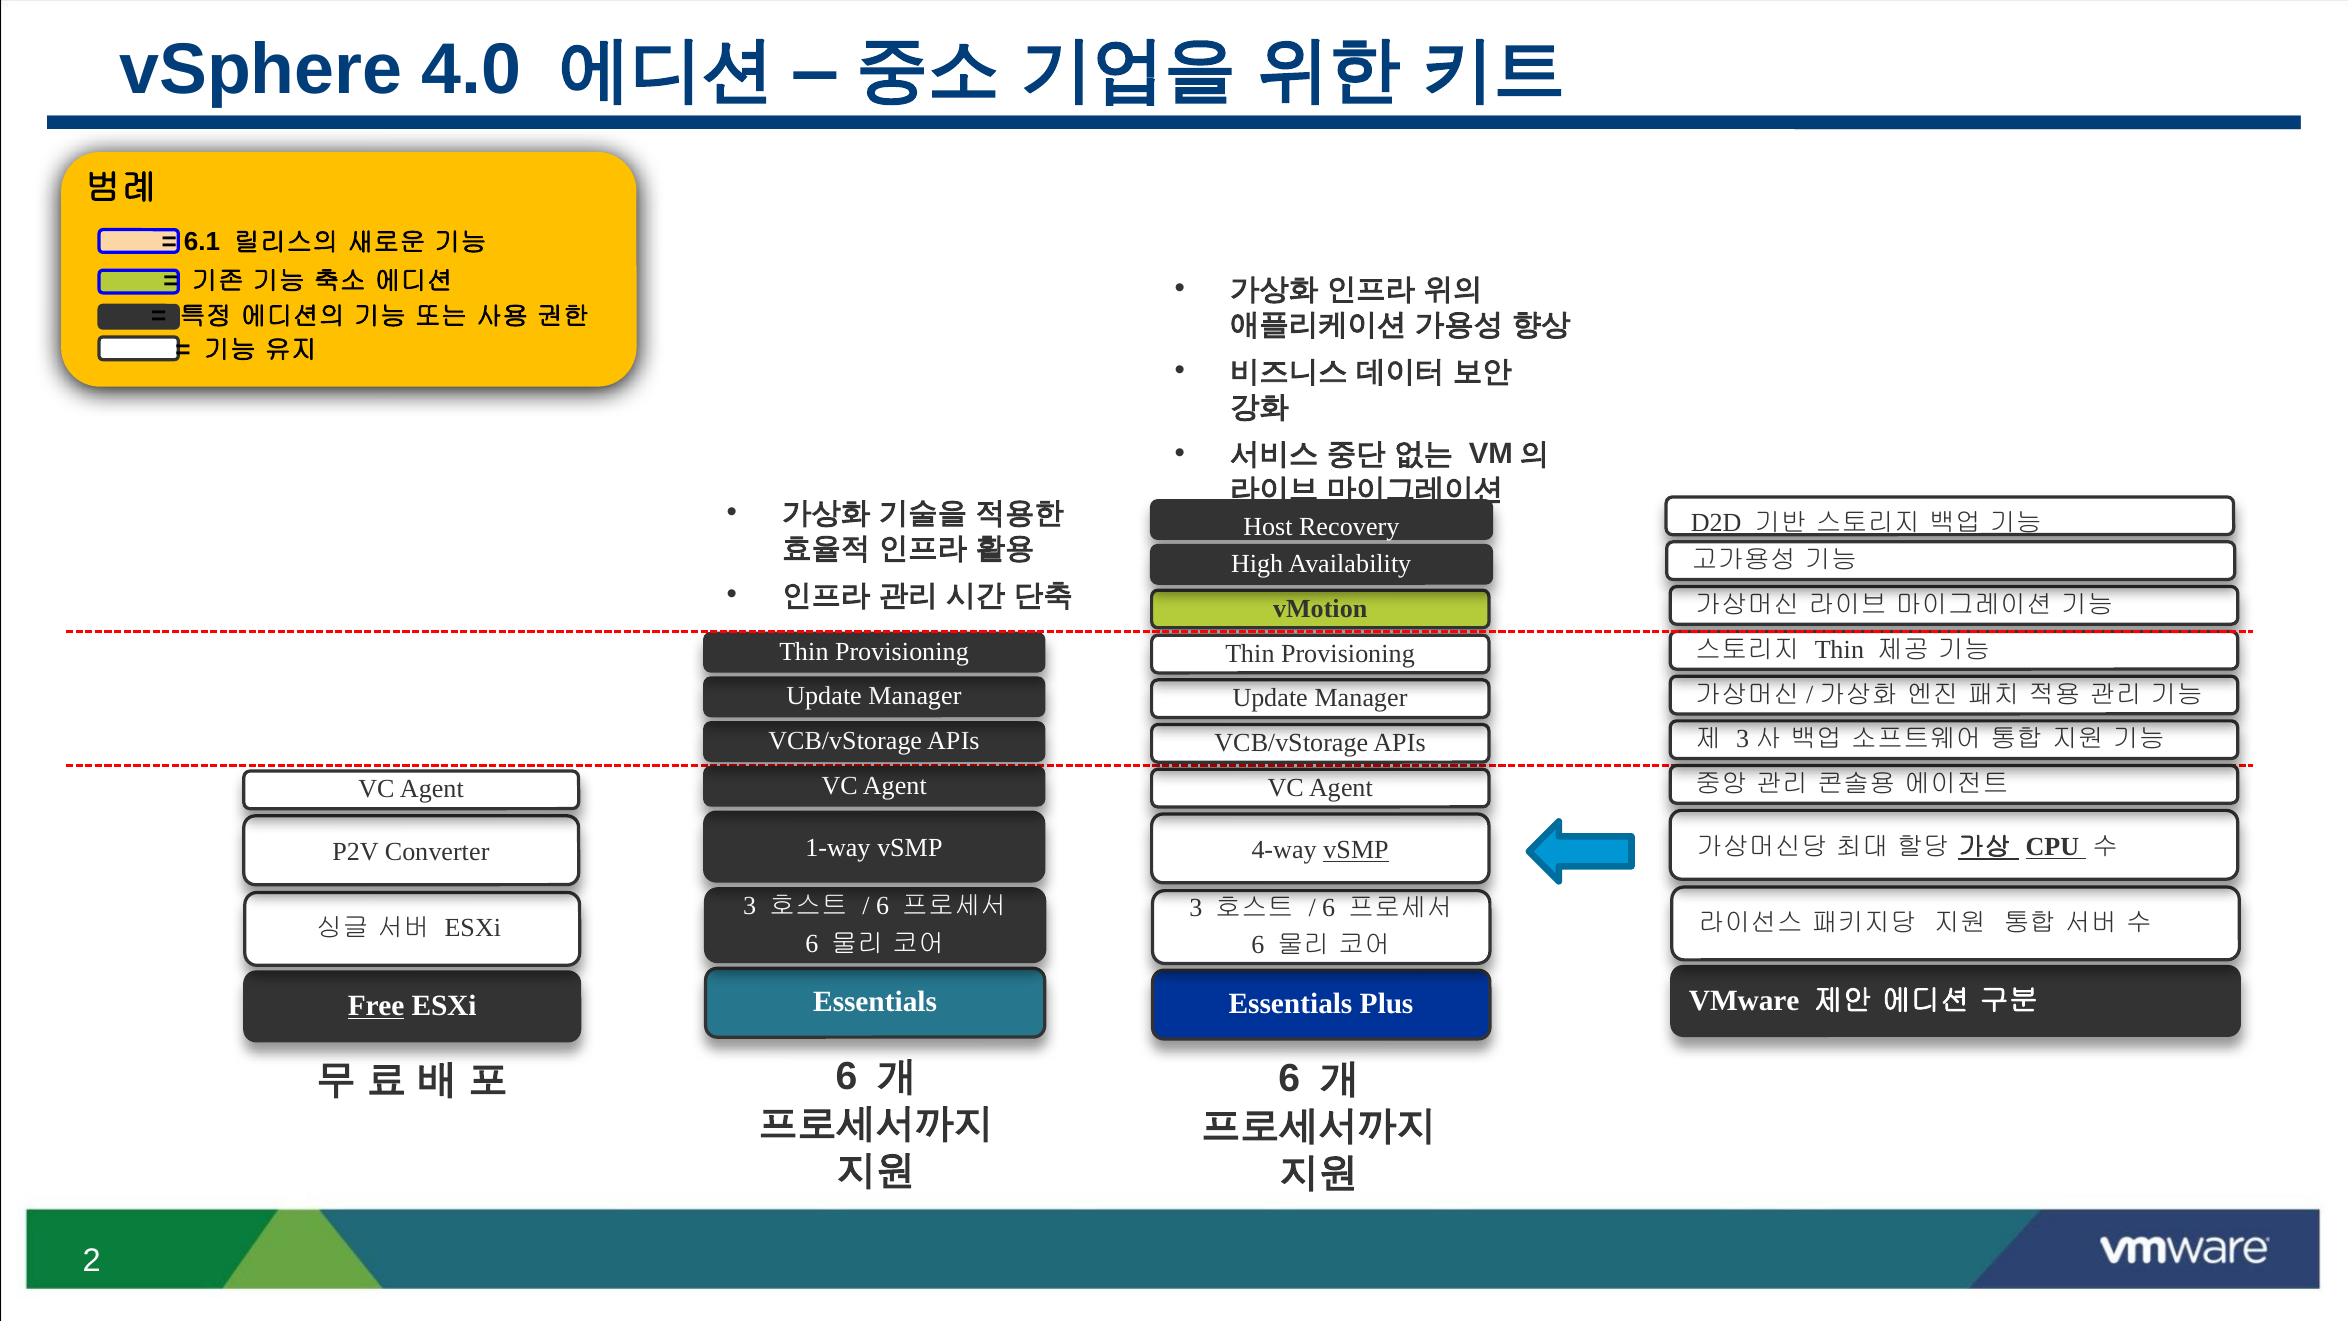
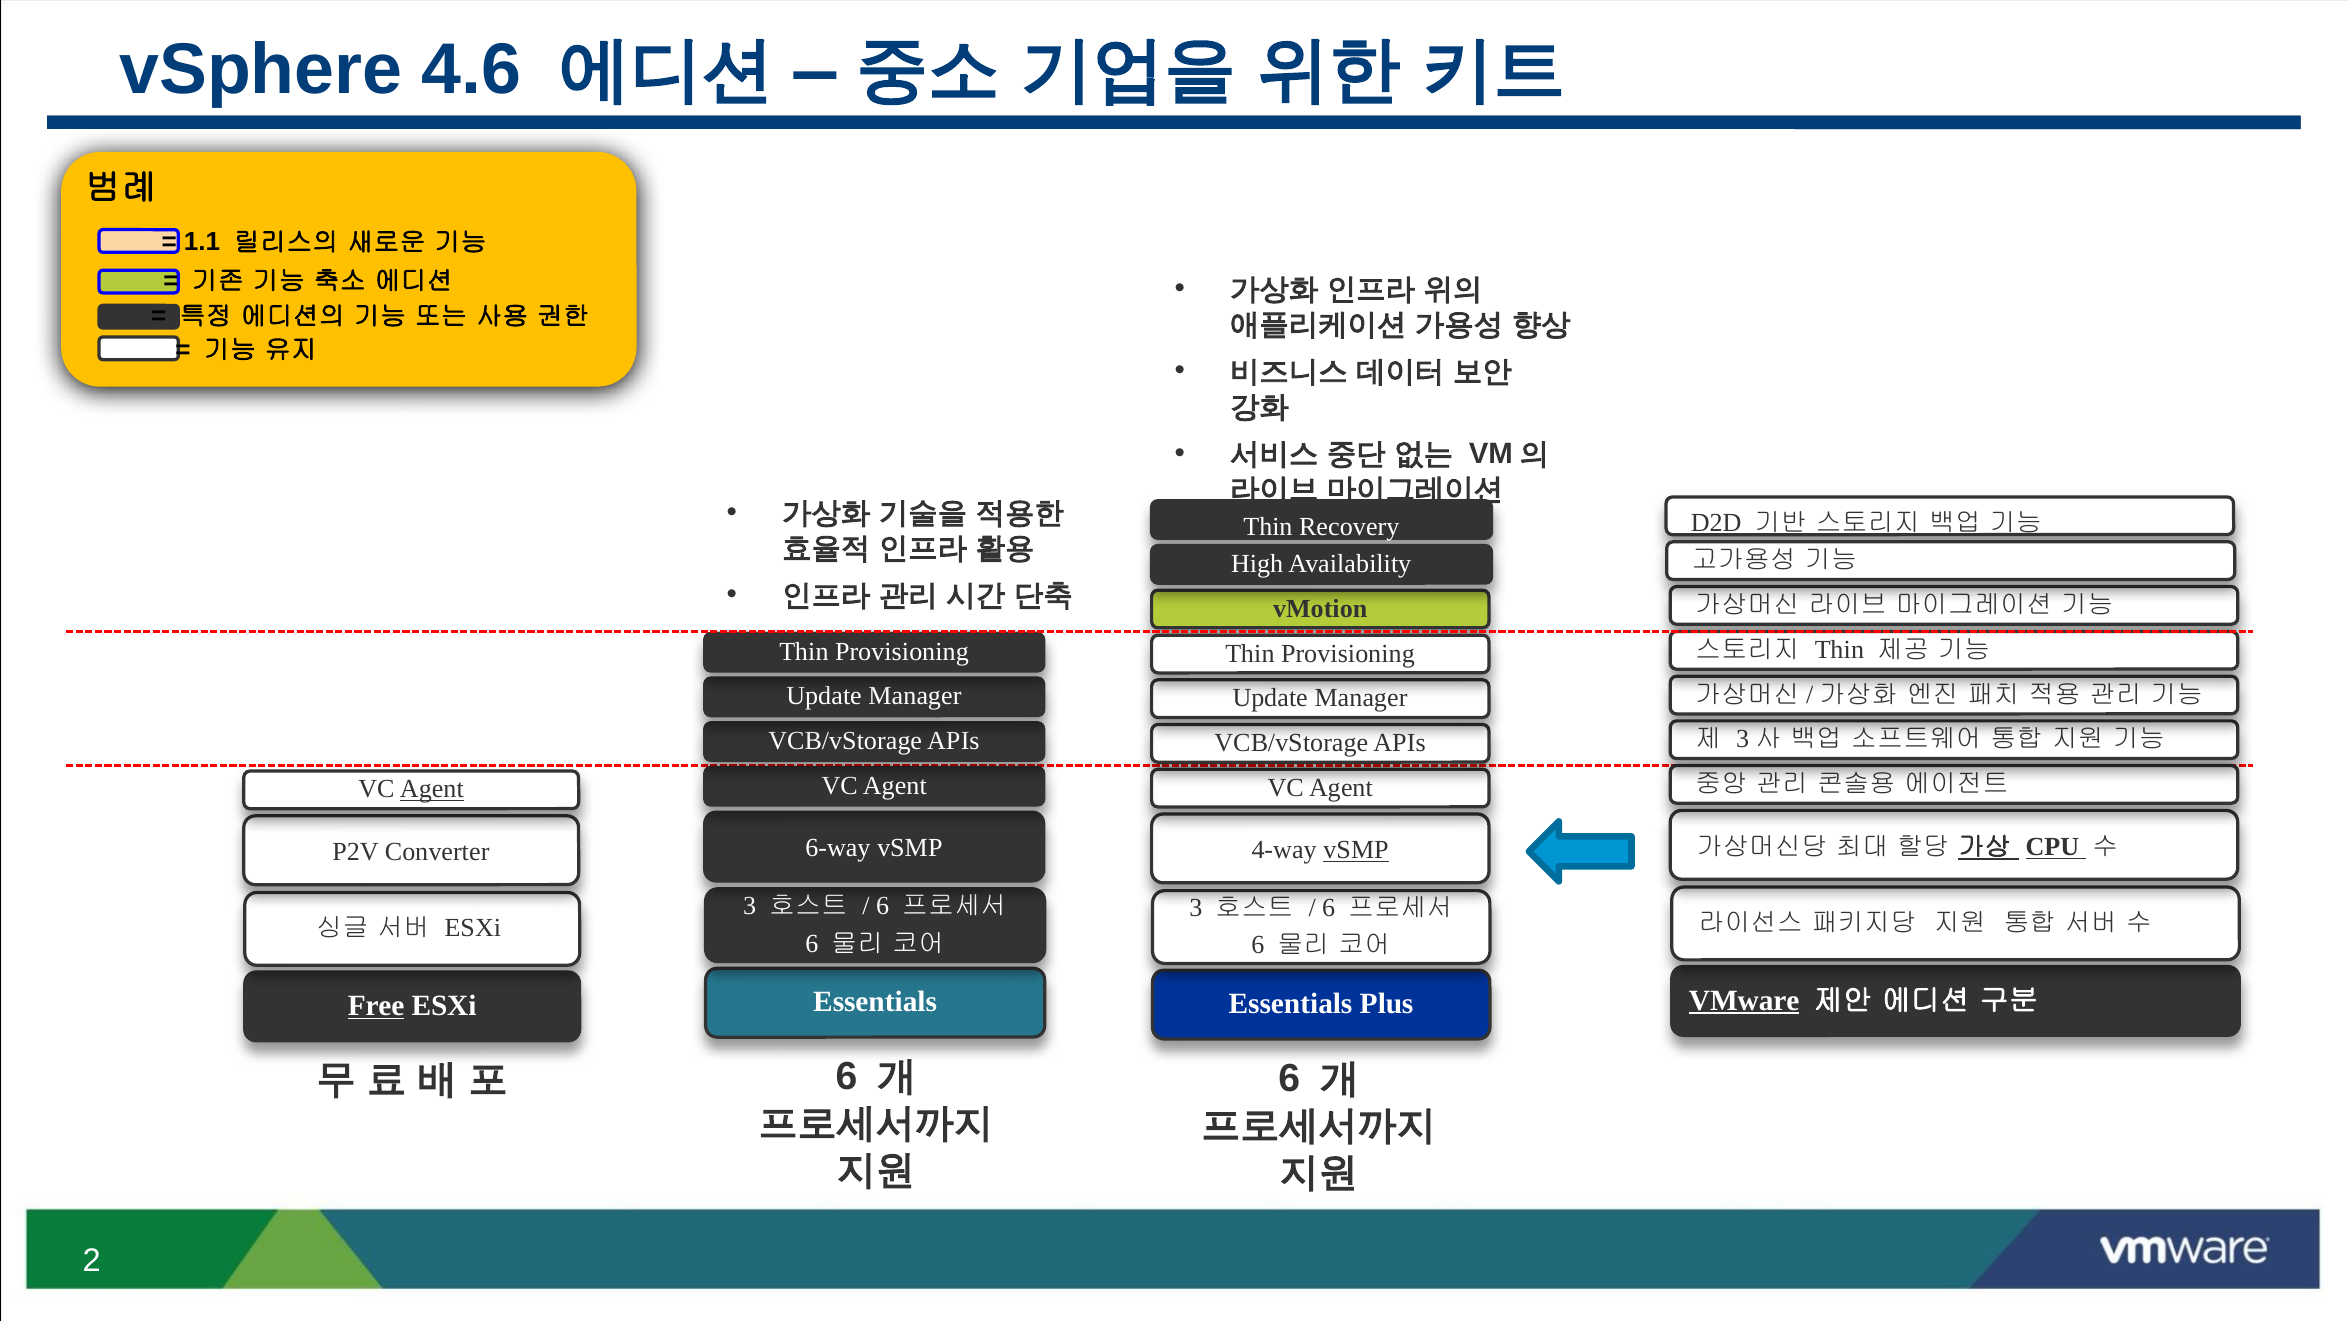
4.0: 4.0 -> 4.6
6.1: 6.1 -> 1.1
Host at (1268, 527): Host -> Thin
Agent at (432, 789) underline: none -> present
1-way: 1-way -> 6-way
VMware underline: none -> present
